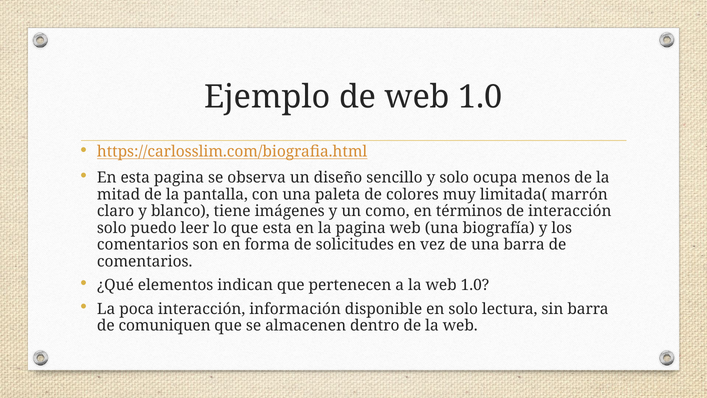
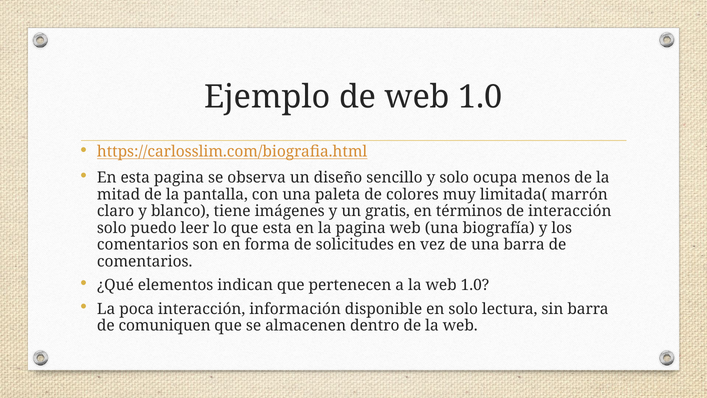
como: como -> gratis
